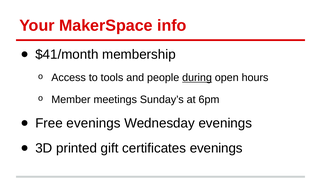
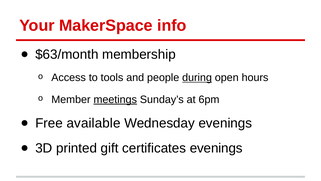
$41/month: $41/month -> $63/month
meetings underline: none -> present
Free evenings: evenings -> available
